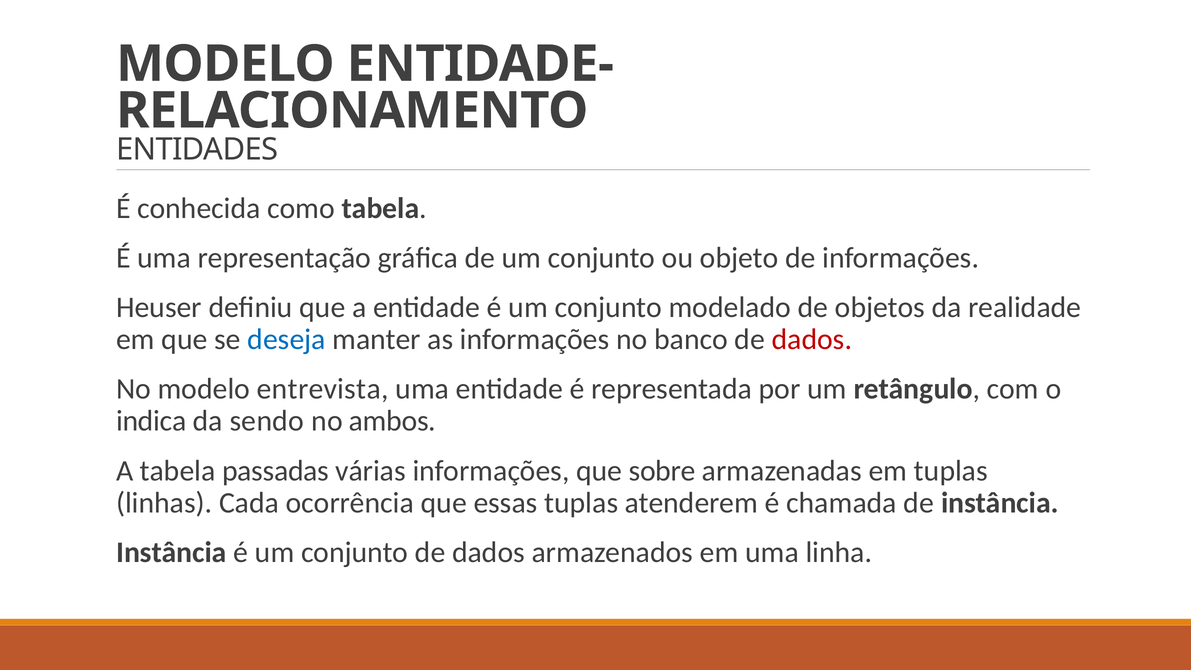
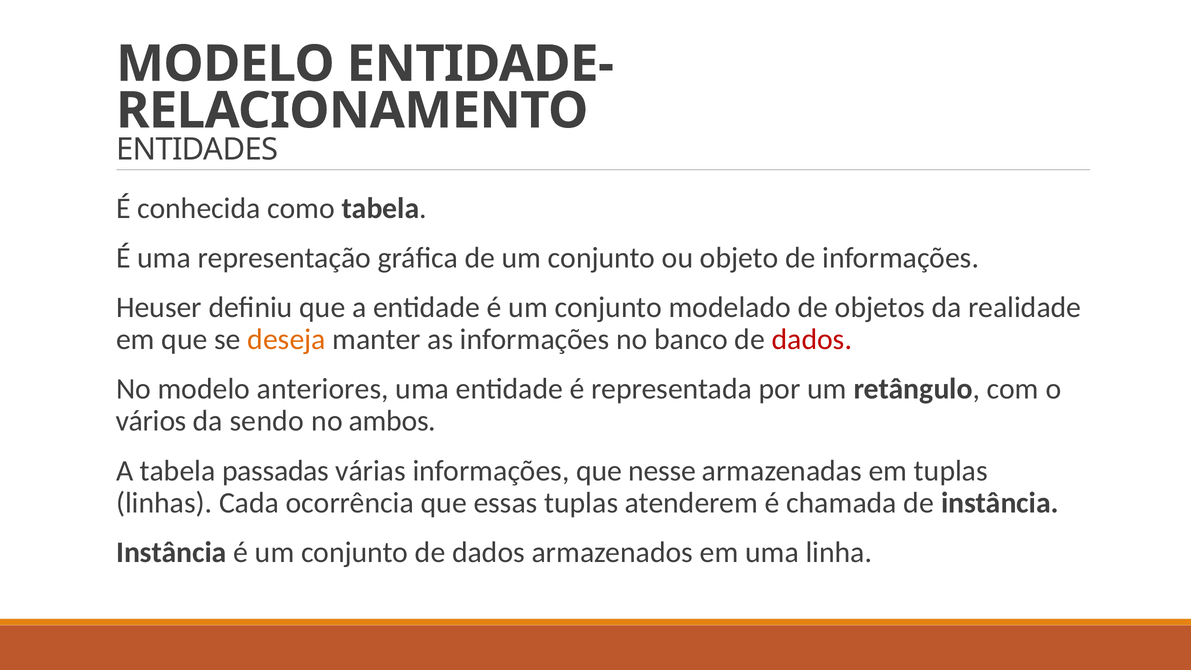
deseja colour: blue -> orange
entrevista: entrevista -> anteriores
indica: indica -> vários
sobre: sobre -> nesse
